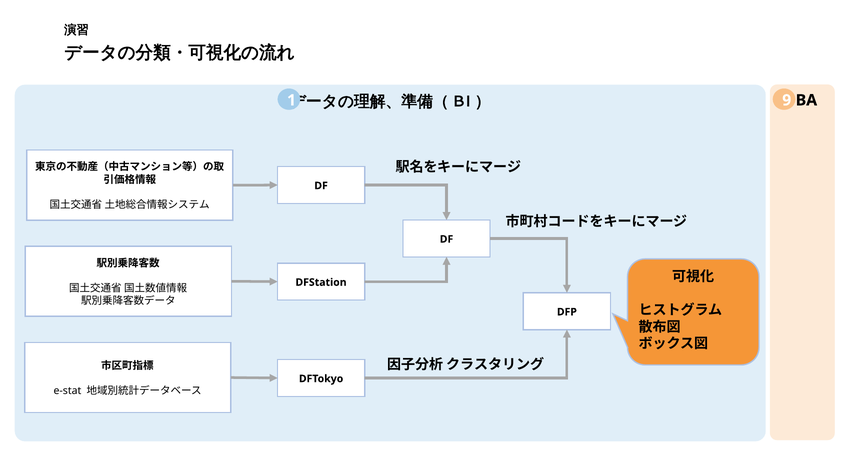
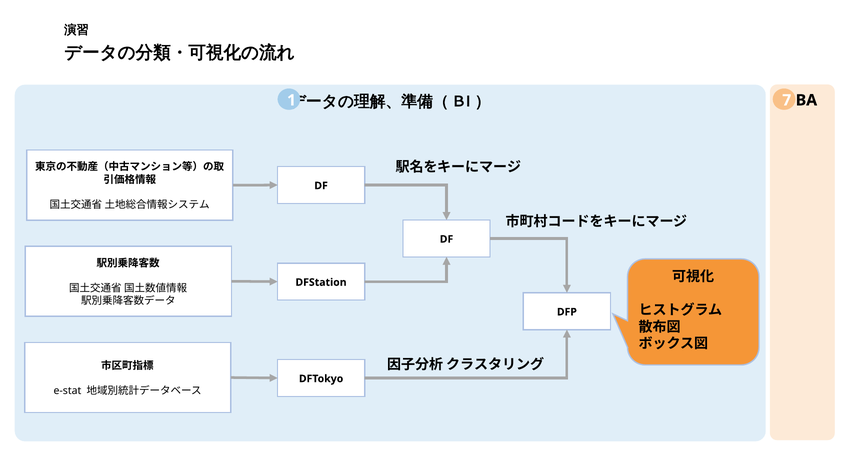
9: 9 -> 7
